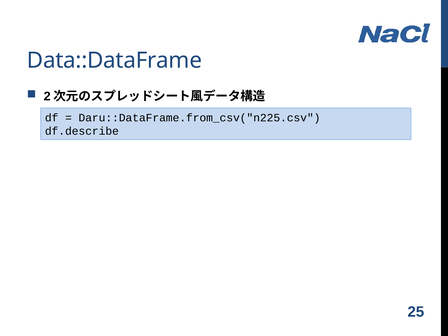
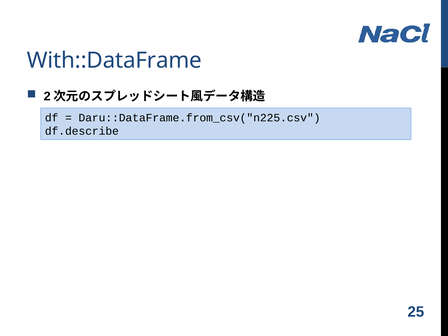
Data::DataFrame: Data::DataFrame -> With::DataFrame
